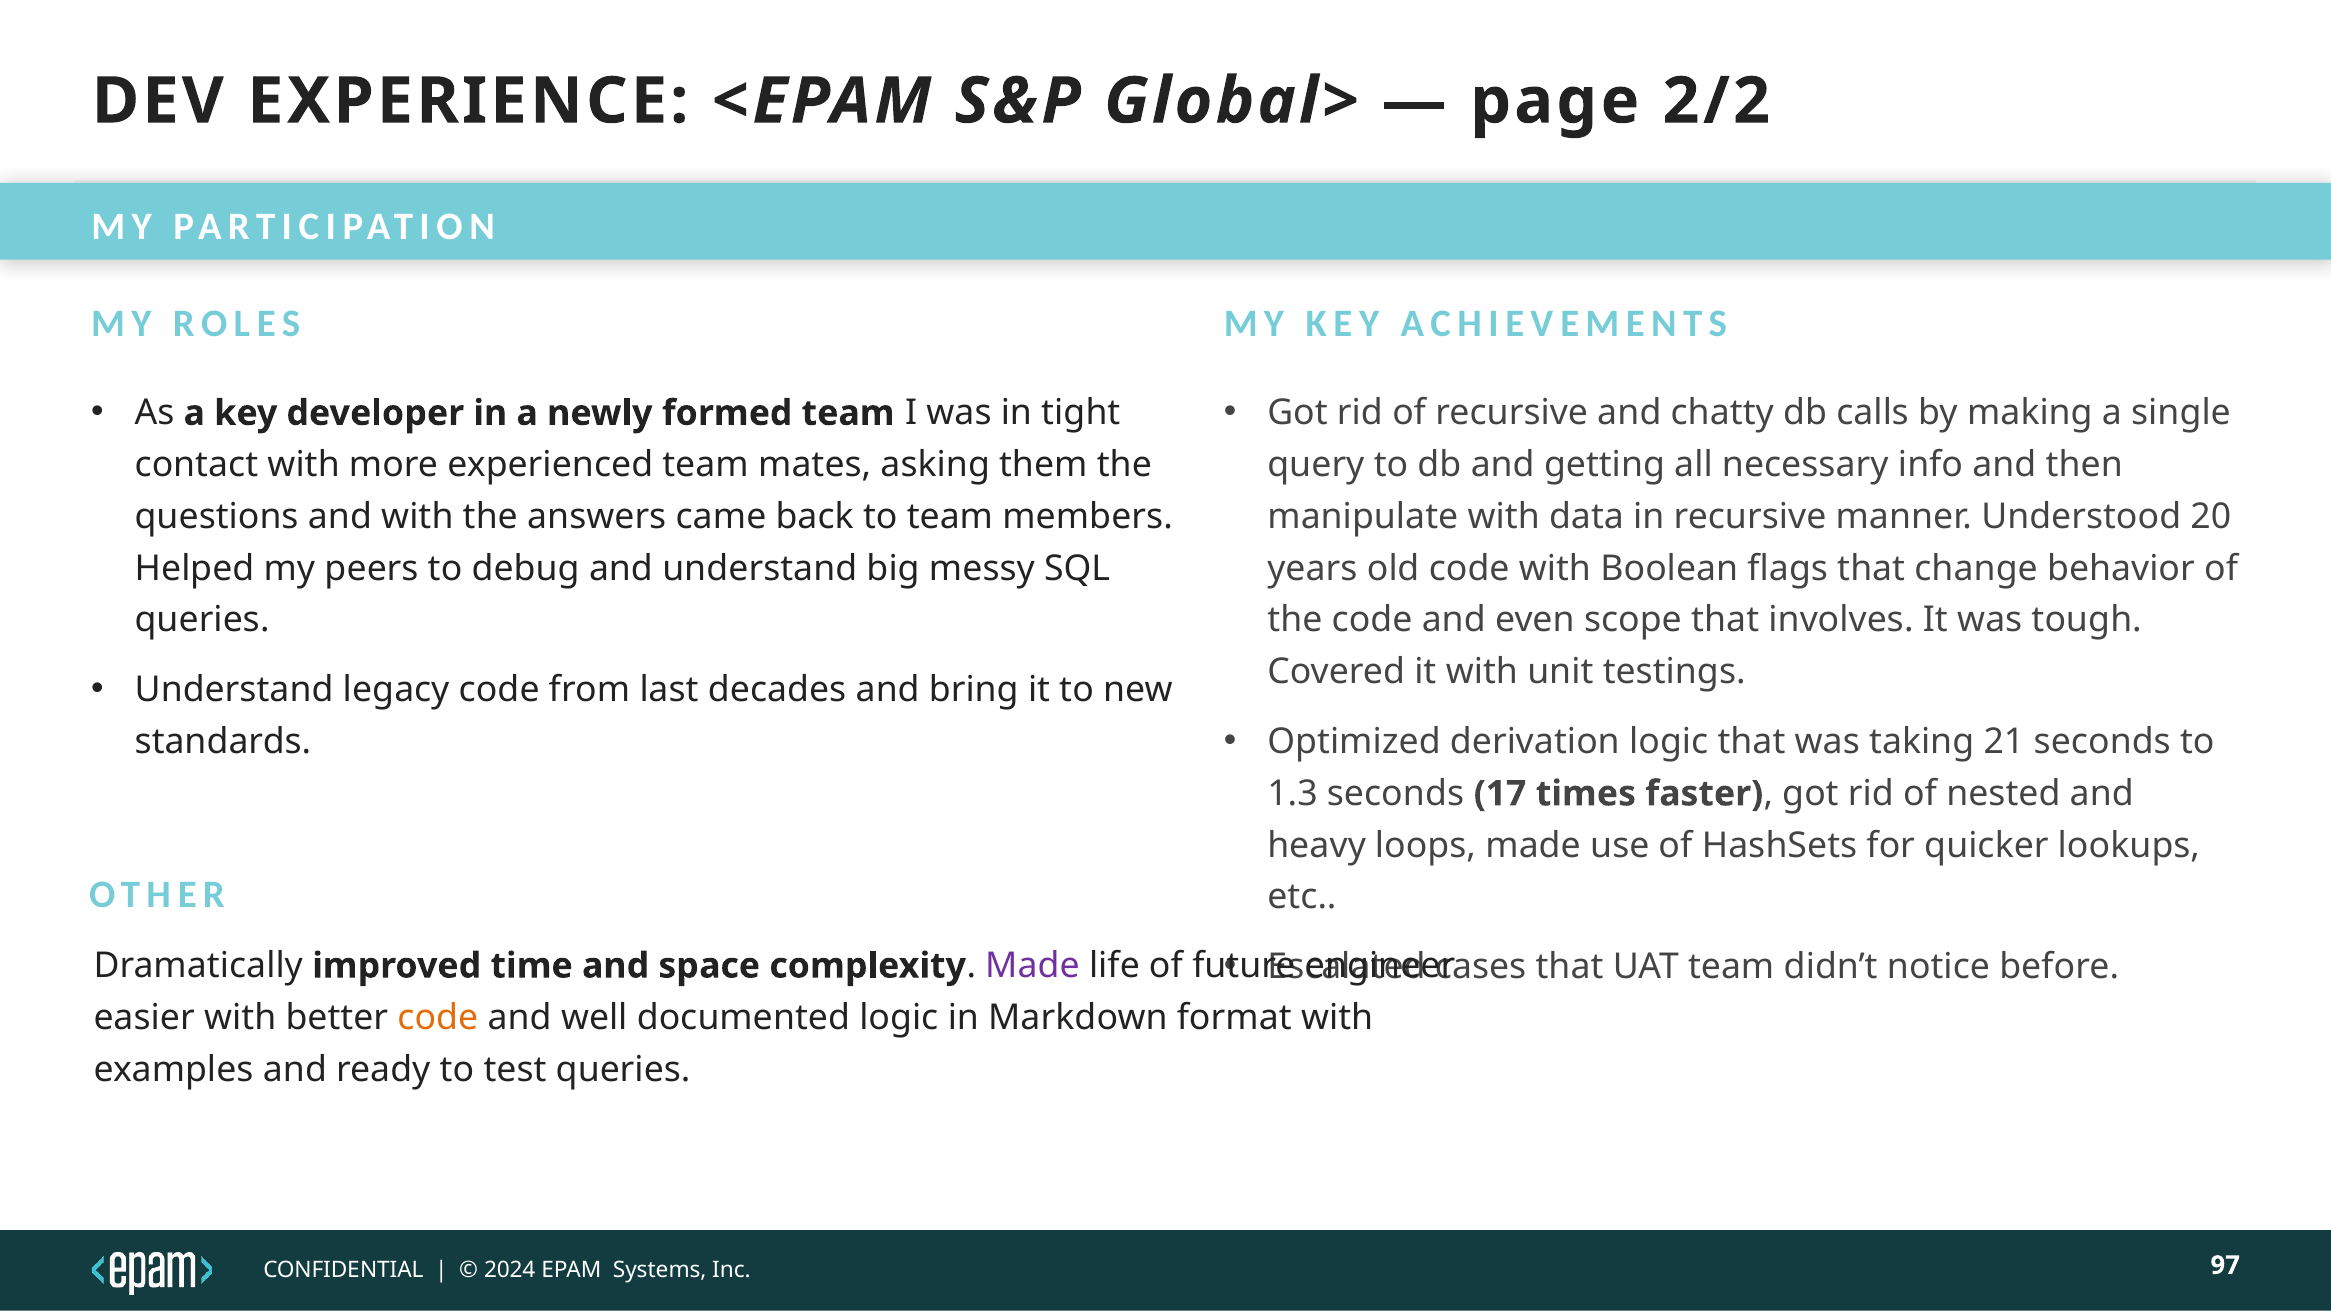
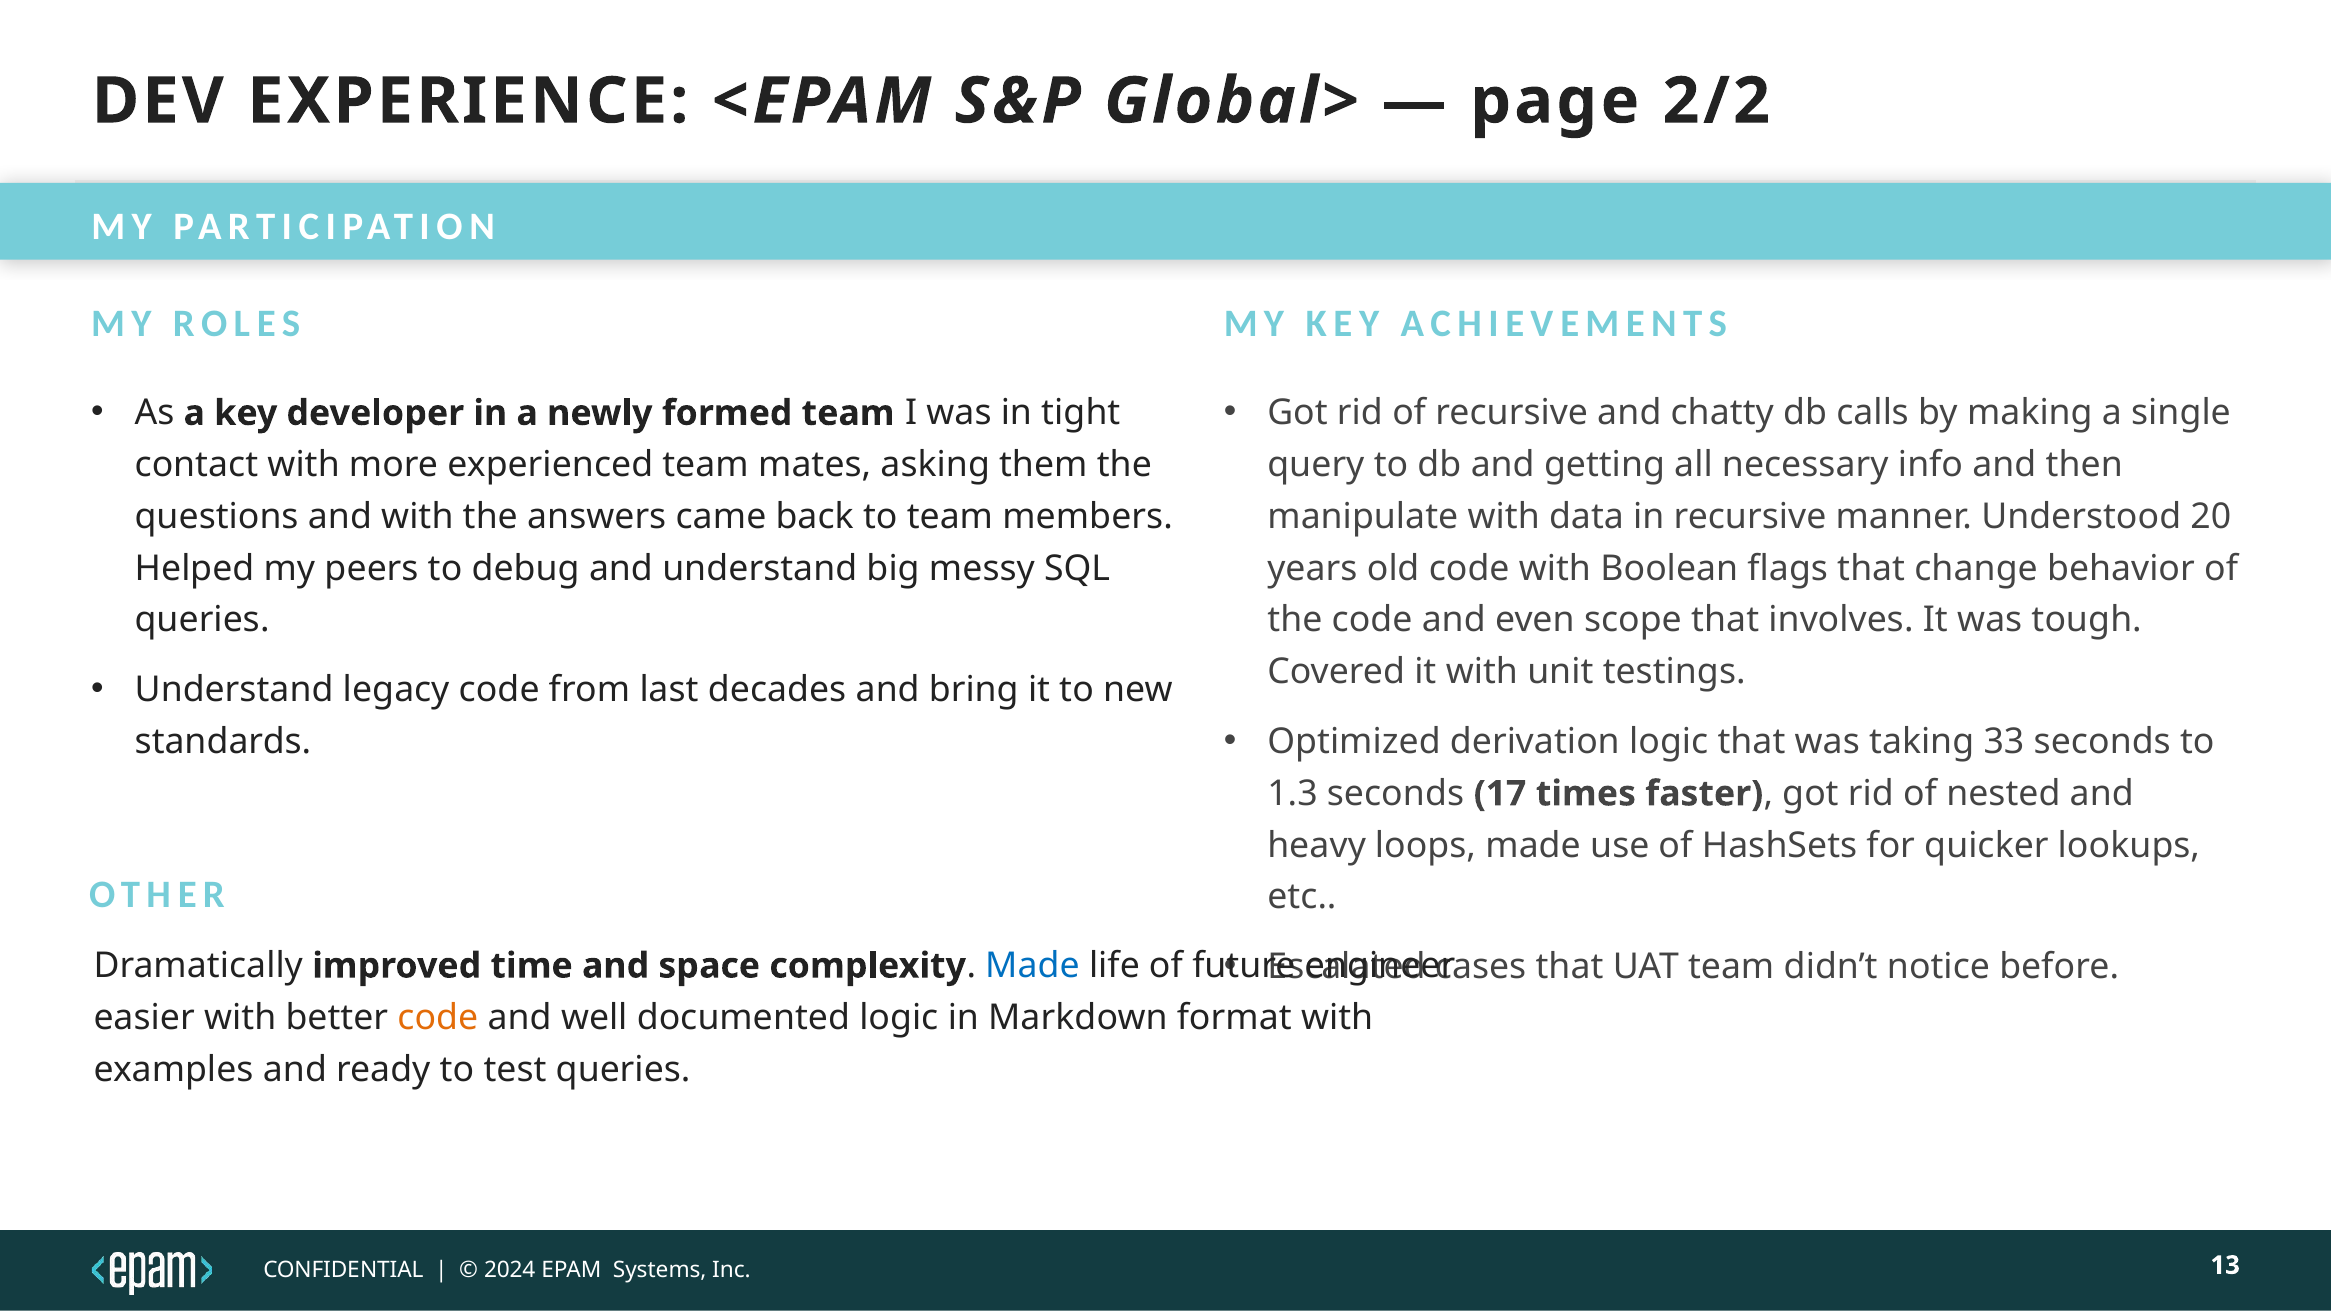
21: 21 -> 33
Made at (1032, 966) colour: purple -> blue
97: 97 -> 13
